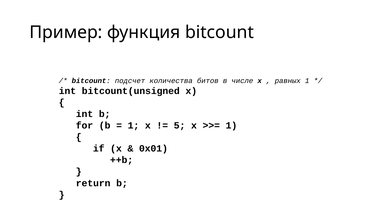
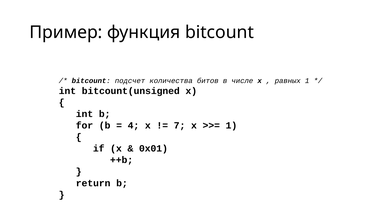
1 at (133, 125): 1 -> 4
5: 5 -> 7
